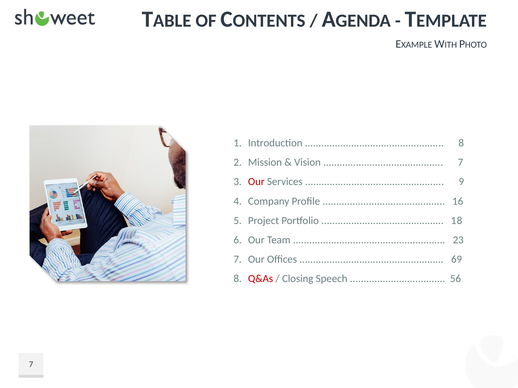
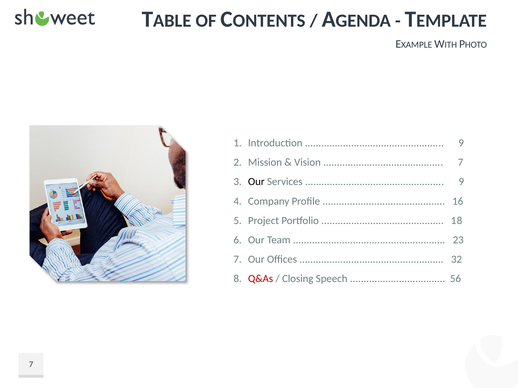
8 at (461, 143): 8 -> 9
Our at (256, 182) colour: red -> black
69: 69 -> 32
